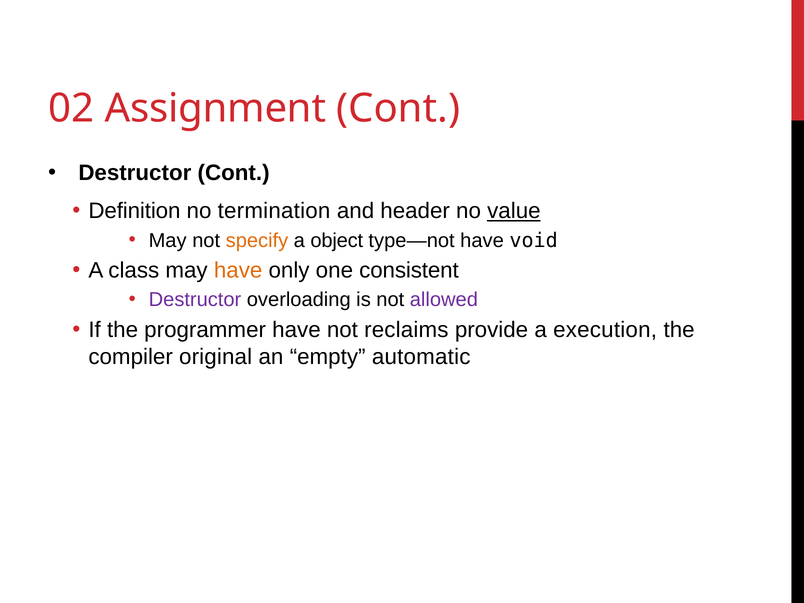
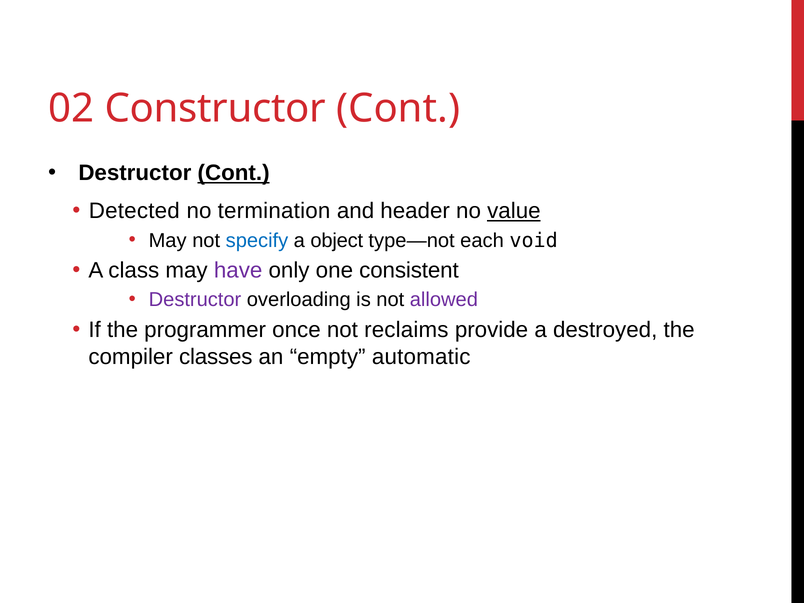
Assignment: Assignment -> Constructor
Cont at (234, 173) underline: none -> present
Definition: Definition -> Detected
specify colour: orange -> blue
type—not have: have -> each
have at (238, 270) colour: orange -> purple
programmer have: have -> once
execution: execution -> destroyed
original: original -> classes
